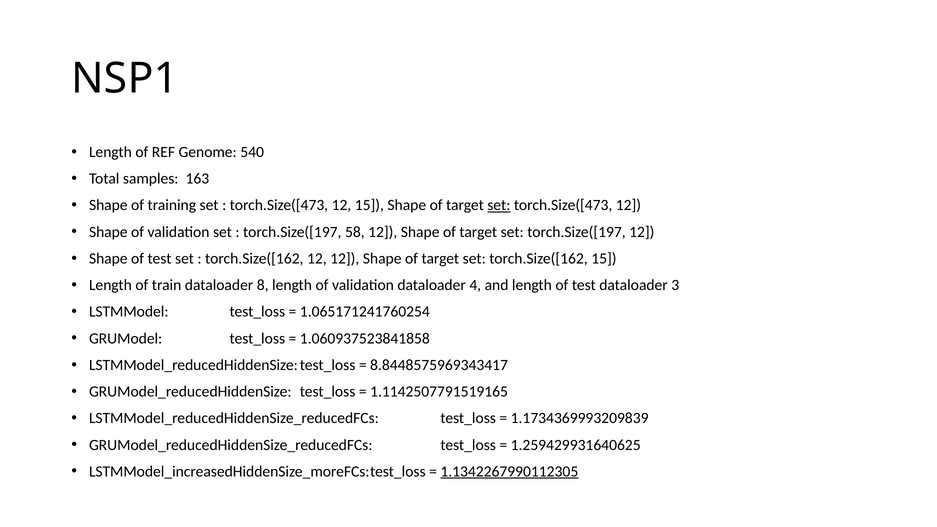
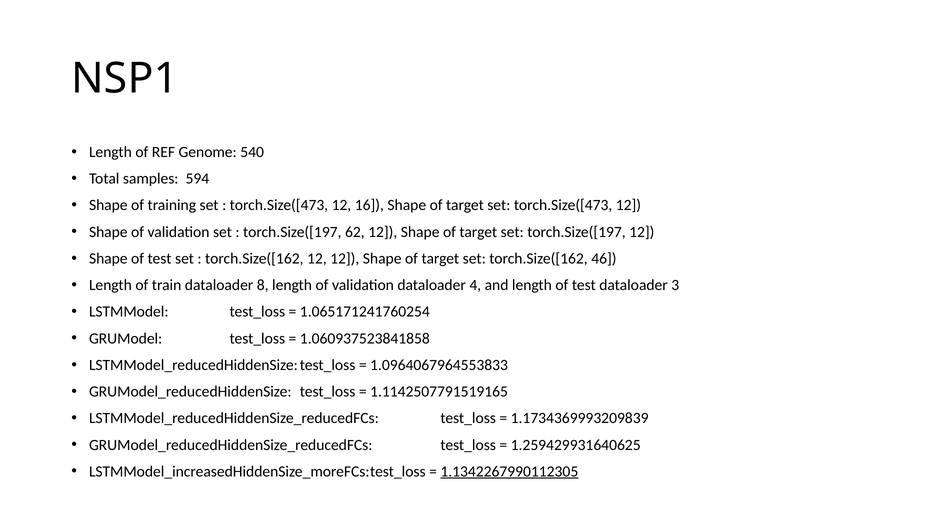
163: 163 -> 594
12 15: 15 -> 16
set at (499, 205) underline: present -> none
58: 58 -> 62
torch.Size([162 15: 15 -> 46
8.8448575969343417: 8.8448575969343417 -> 1.0964067964553833
